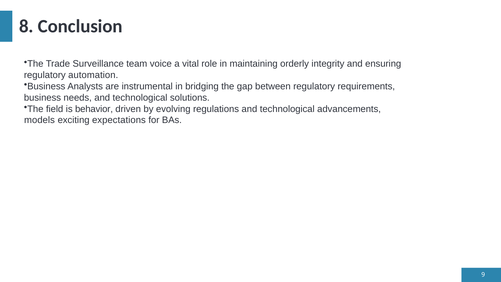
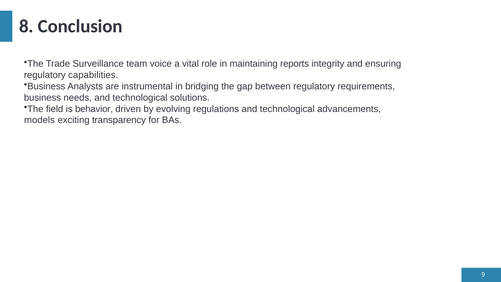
orderly: orderly -> reports
automation: automation -> capabilities
expectations: expectations -> transparency
